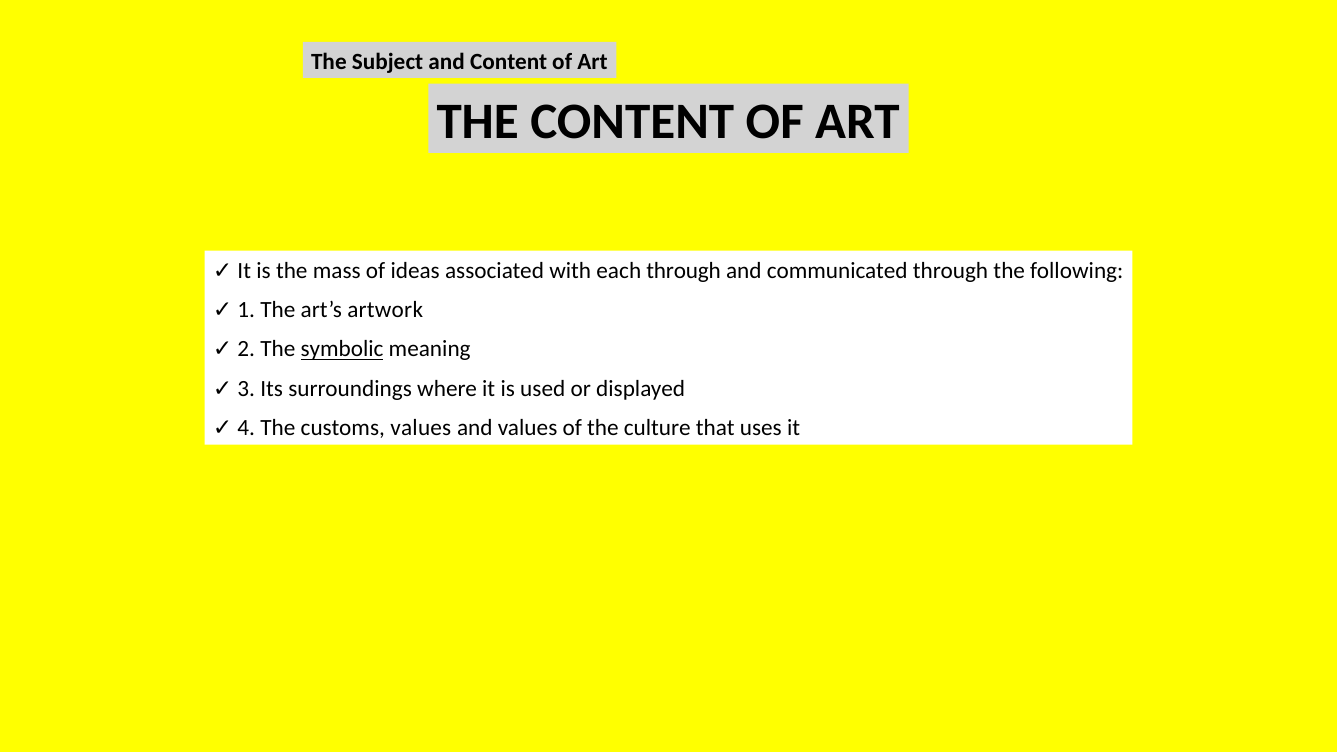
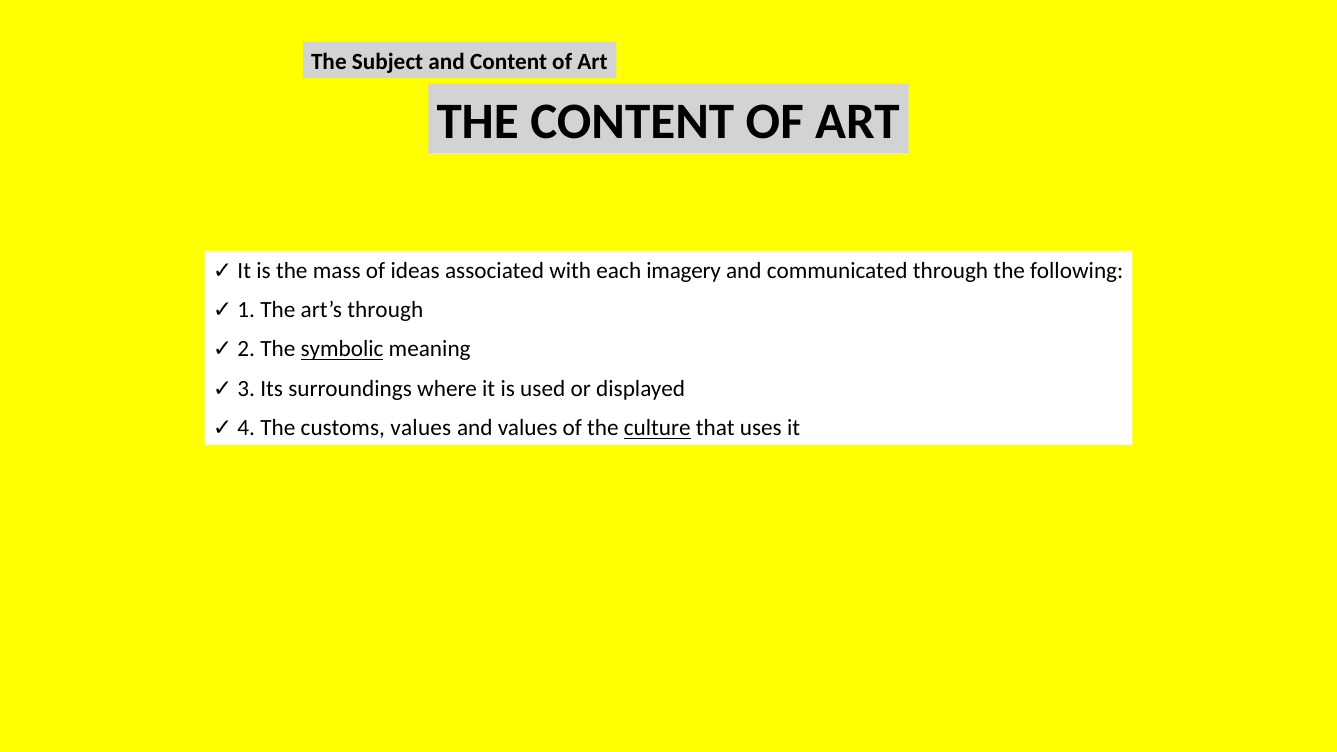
each through: through -> imagery
art’s artwork: artwork -> through
culture underline: none -> present
